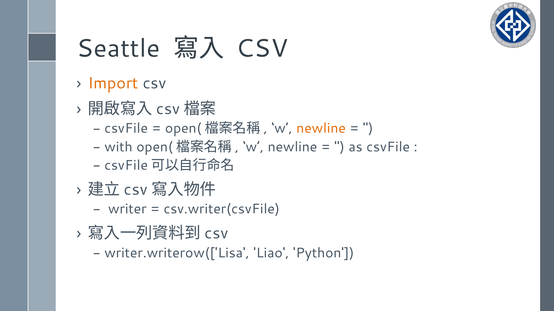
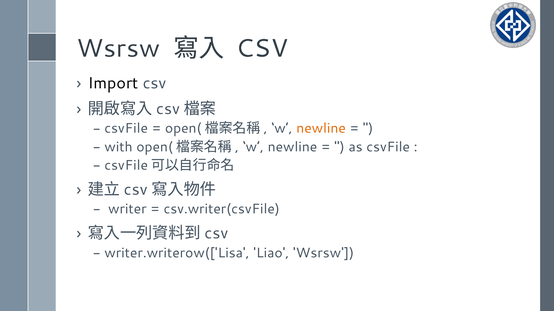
Seattle at (118, 48): Seattle -> Wsrsw
Import colour: orange -> black
Liao Python: Python -> Wsrsw
